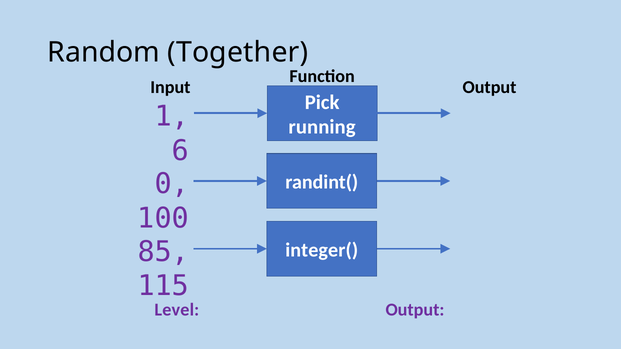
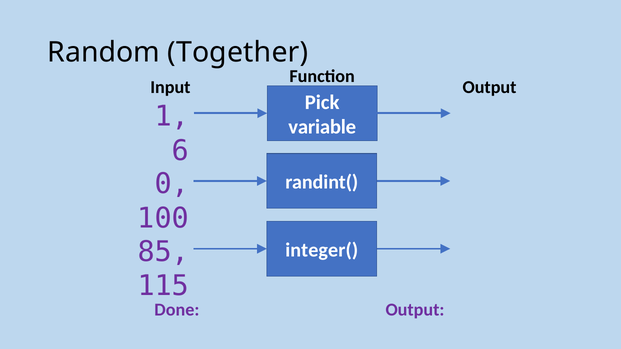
running: running -> variable
Level: Level -> Done
